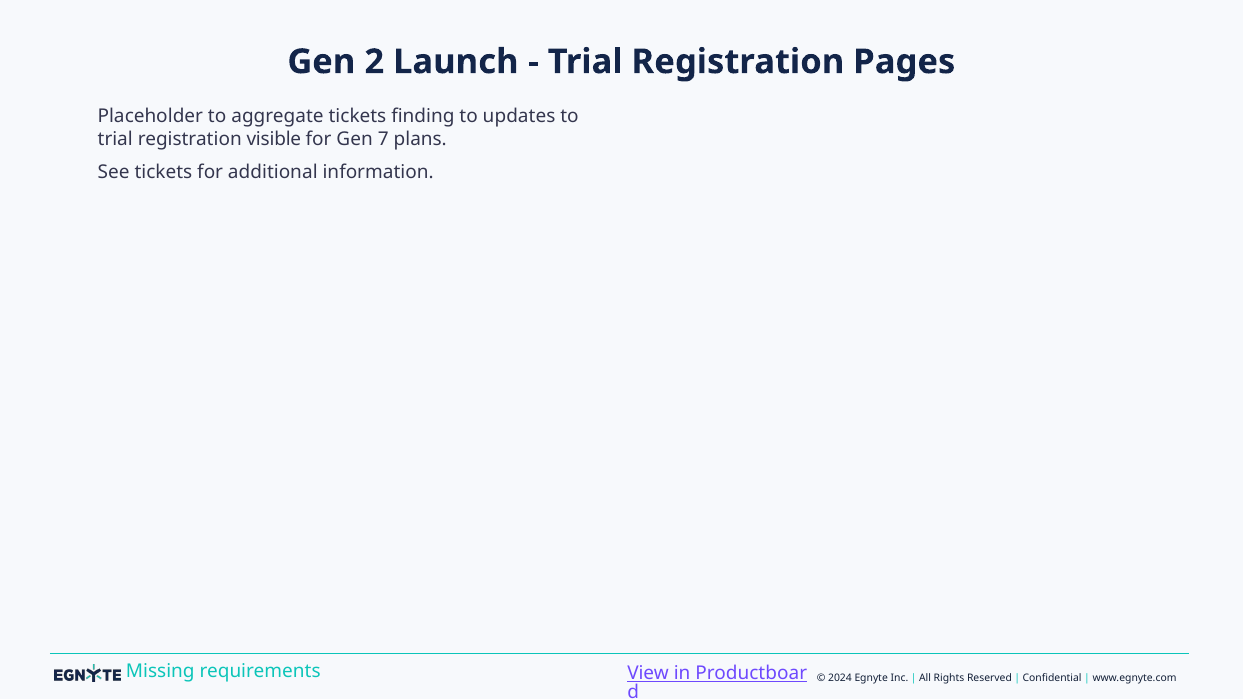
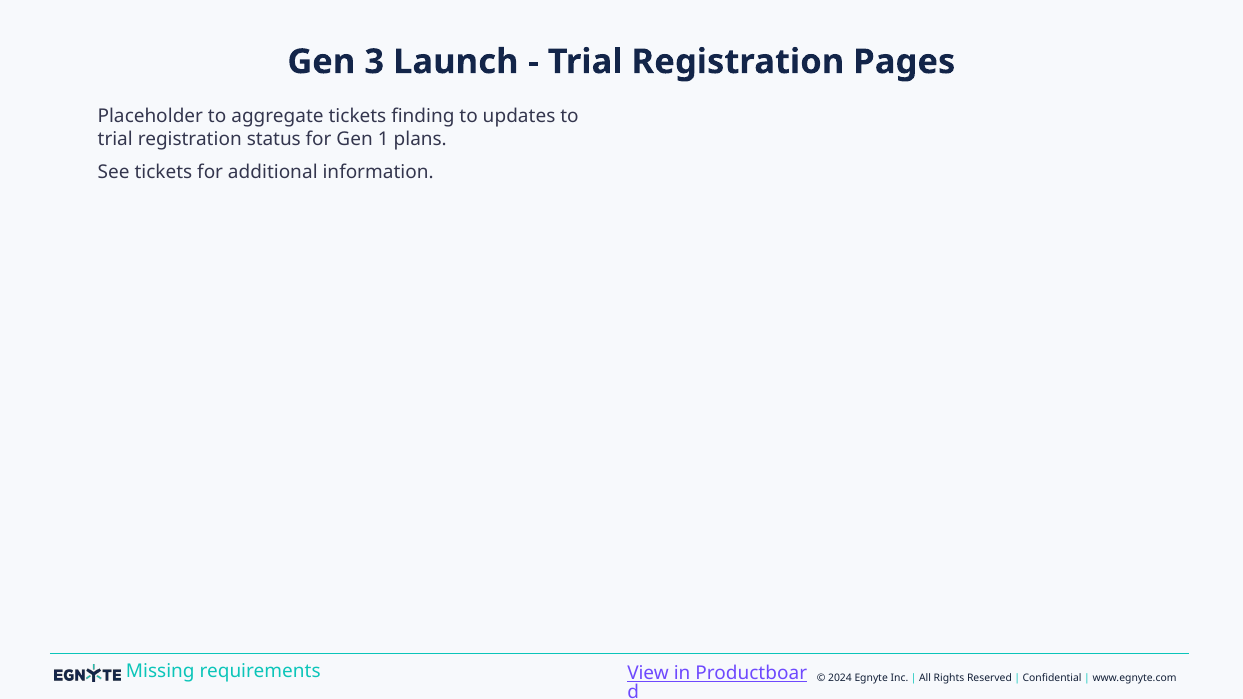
2: 2 -> 3
visible: visible -> status
7: 7 -> 1
